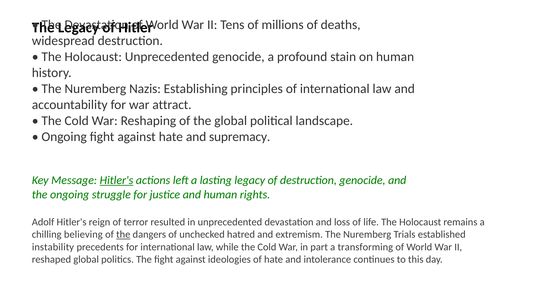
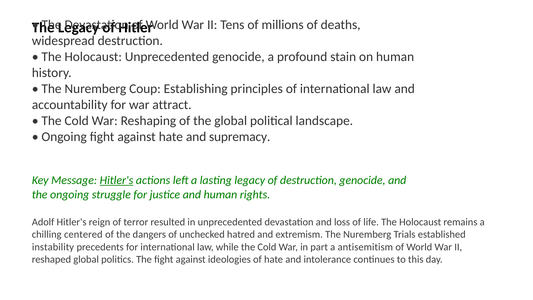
Nazis: Nazis -> Coup
believing: believing -> centered
the at (123, 234) underline: present -> none
transforming: transforming -> antisemitism
